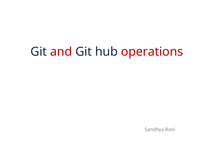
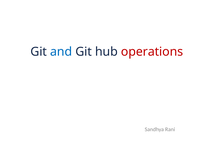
and colour: red -> blue
